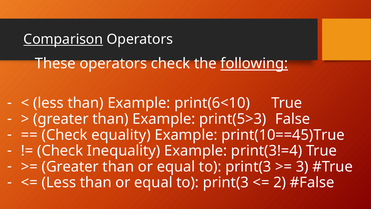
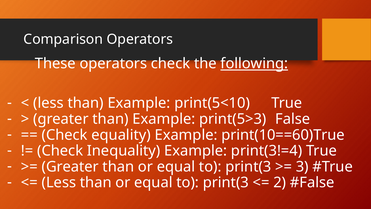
Comparison underline: present -> none
print(6<10: print(6<10 -> print(5<10
print(10==45)True: print(10==45)True -> print(10==60)True
